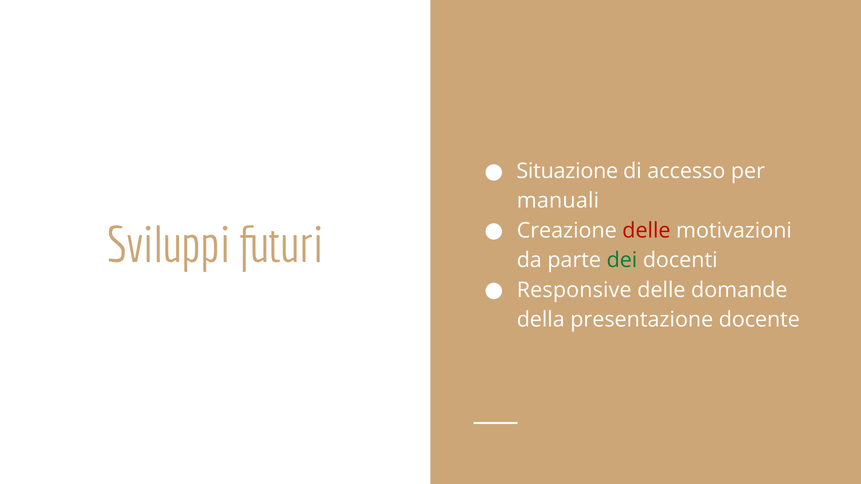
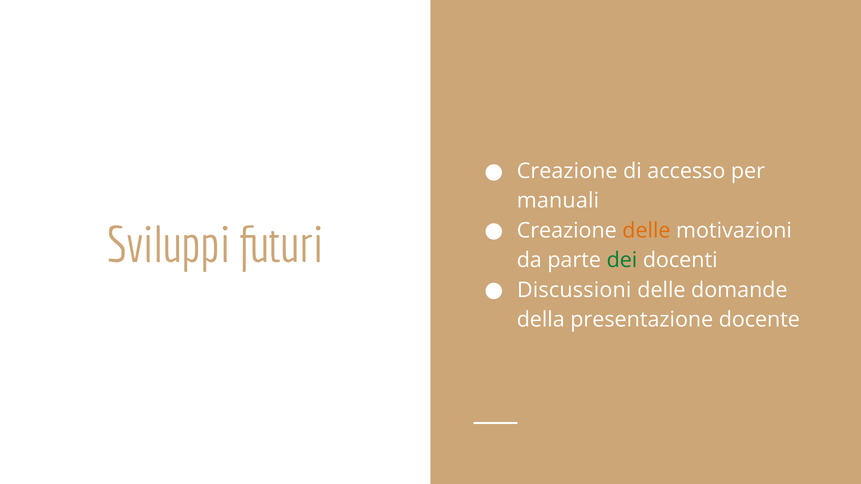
Situazione at (567, 171): Situazione -> Creazione
delle at (646, 231) colour: red -> orange
Responsive: Responsive -> Discussioni
